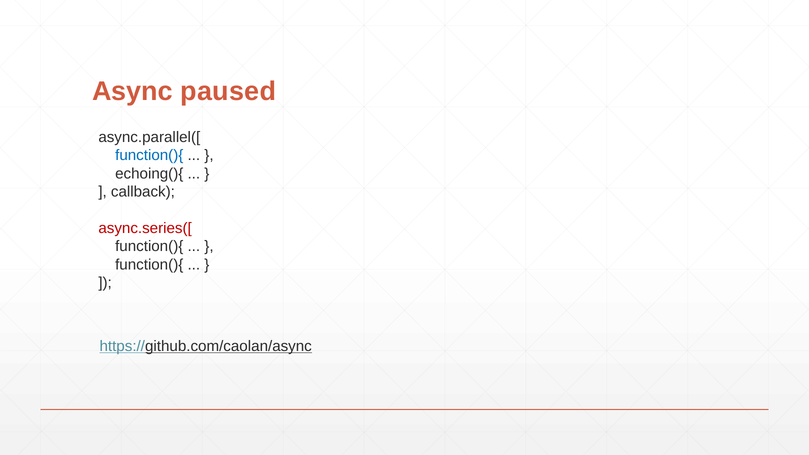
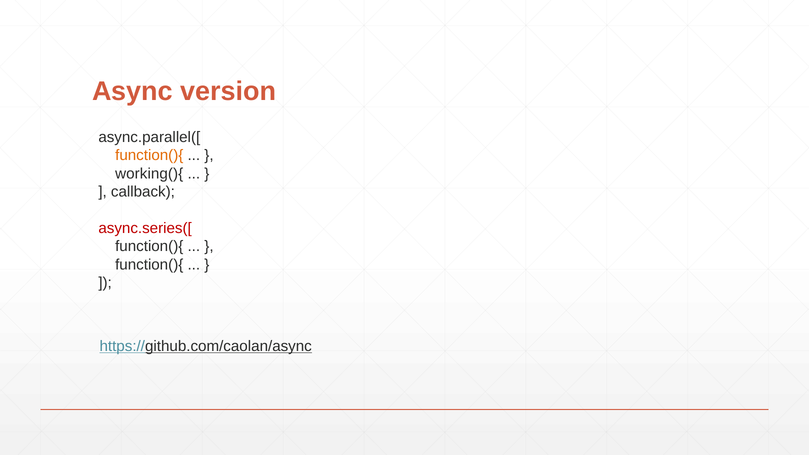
paused: paused -> version
function(){ at (149, 155) colour: blue -> orange
echoing(){: echoing(){ -> working(){
